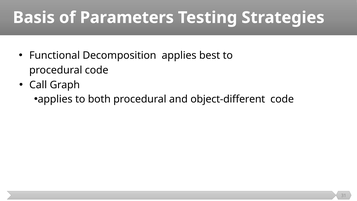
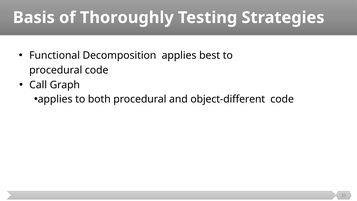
Parameters: Parameters -> Thoroughly
